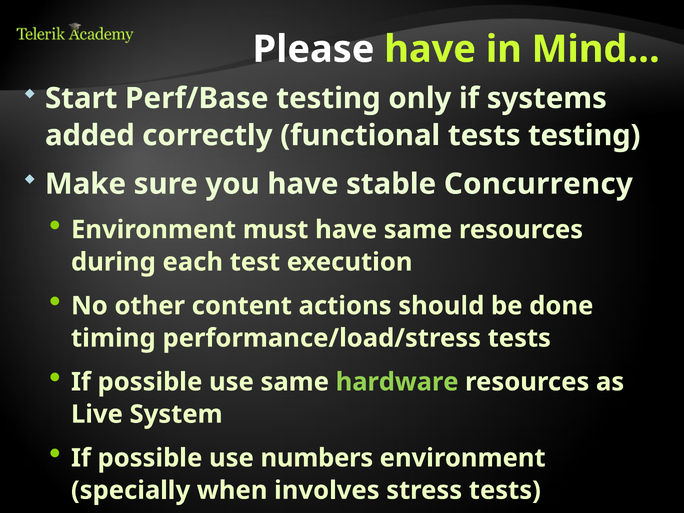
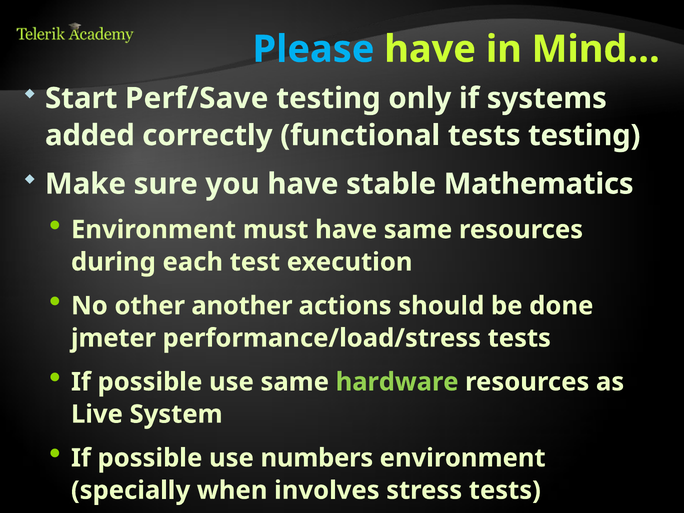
Please colour: white -> light blue
Perf/Base: Perf/Base -> Perf/Save
Concurrency: Concurrency -> Mathematics
content: content -> another
timing: timing -> jmeter
